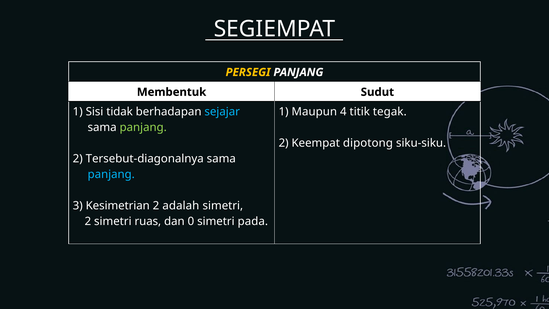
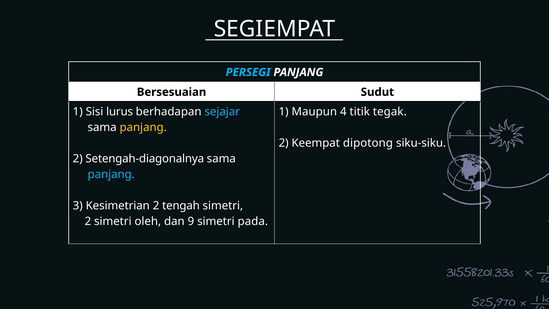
PERSEGI colour: yellow -> light blue
Membentuk: Membentuk -> Bersesuaian
tidak: tidak -> lurus
panjang at (143, 127) colour: light green -> yellow
Tersebut-diagonalnya: Tersebut-diagonalnya -> Setengah-diagonalnya
adalah: adalah -> tengah
ruas: ruas -> oleh
0: 0 -> 9
